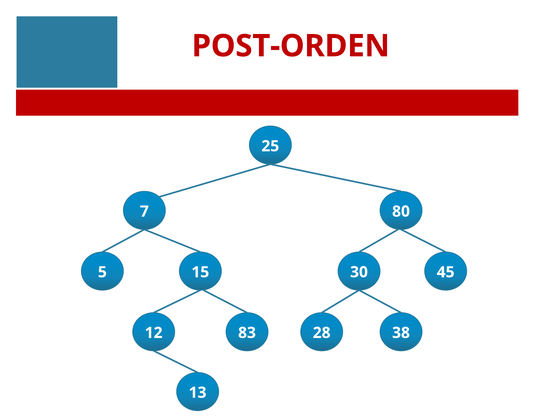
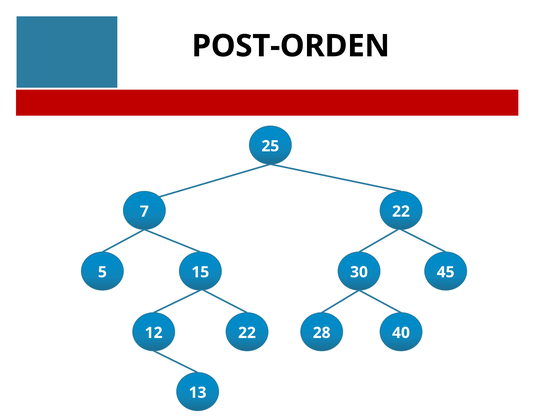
POST-ORDEN colour: red -> black
7 80: 80 -> 22
12 83: 83 -> 22
38: 38 -> 40
